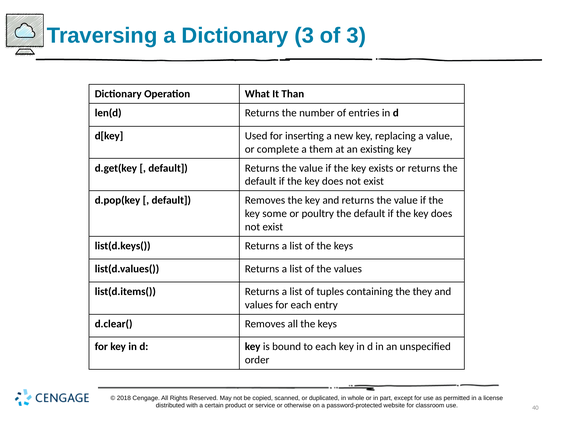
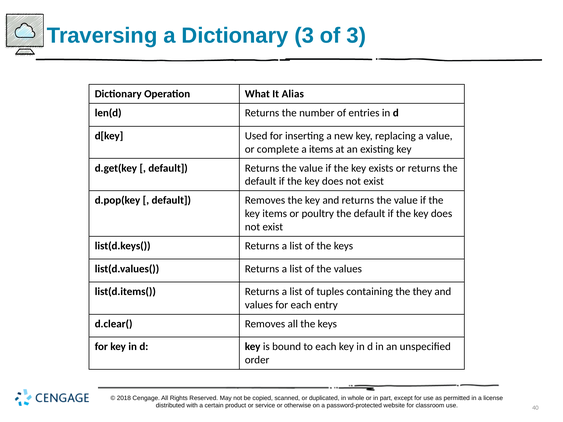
Than: Than -> Alias
a them: them -> items
key some: some -> items
